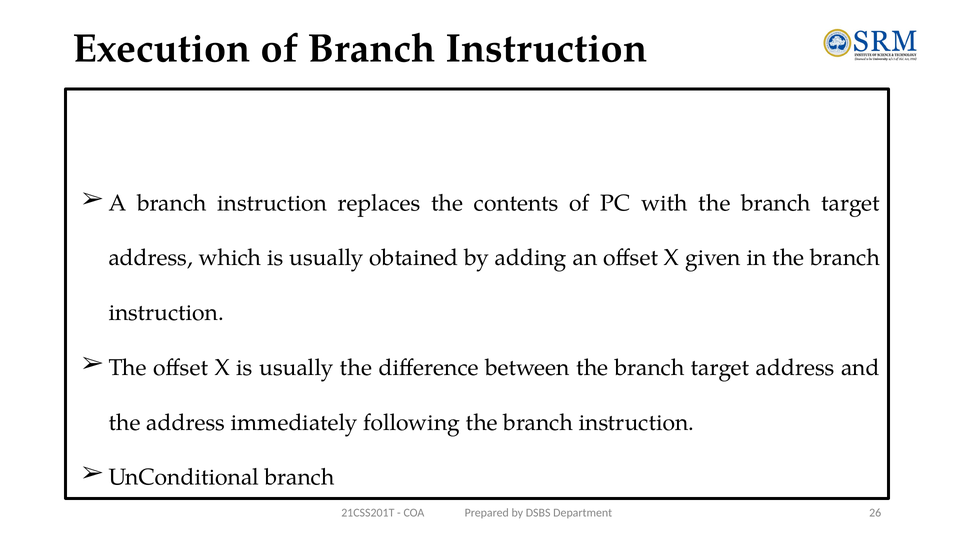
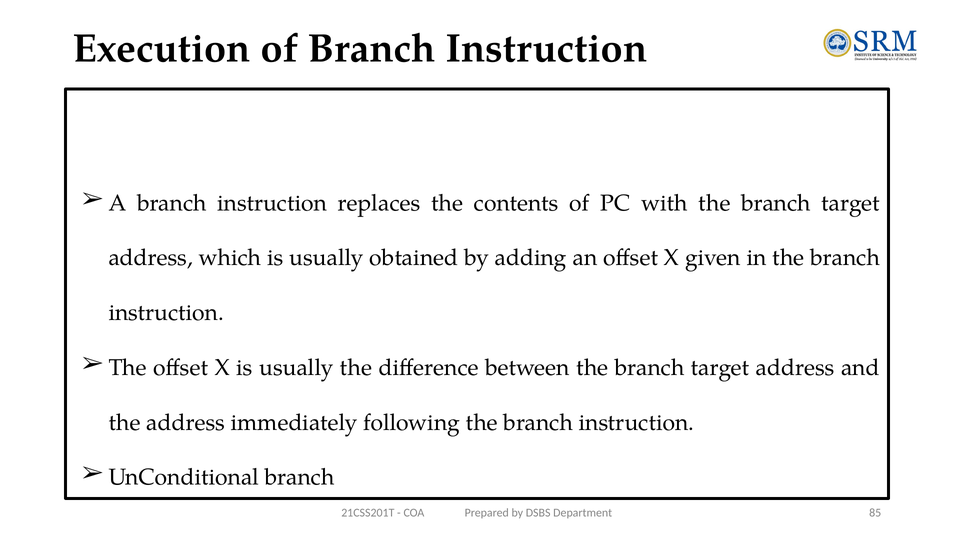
26: 26 -> 85
